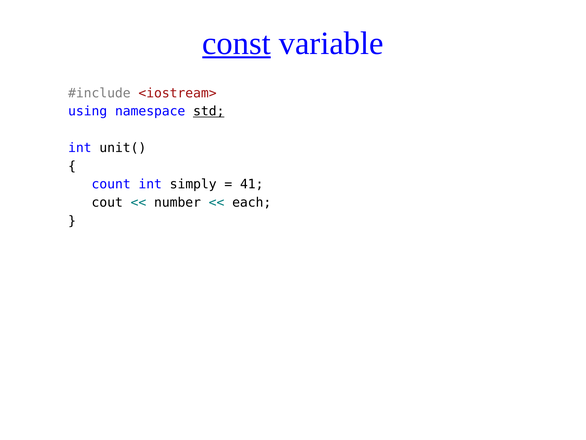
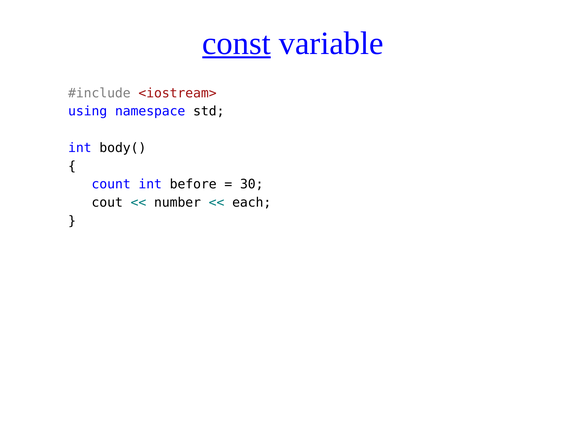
std underline: present -> none
unit(: unit( -> body(
simply: simply -> before
41: 41 -> 30
